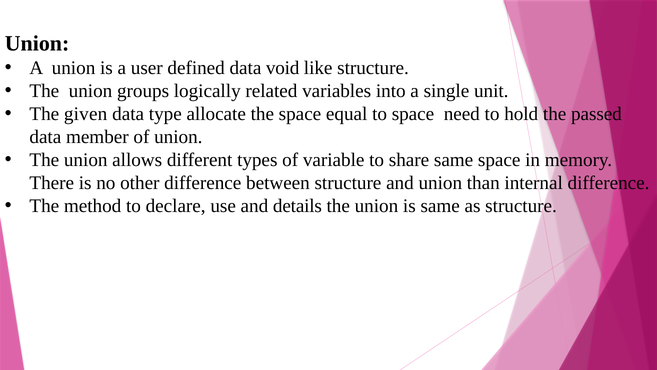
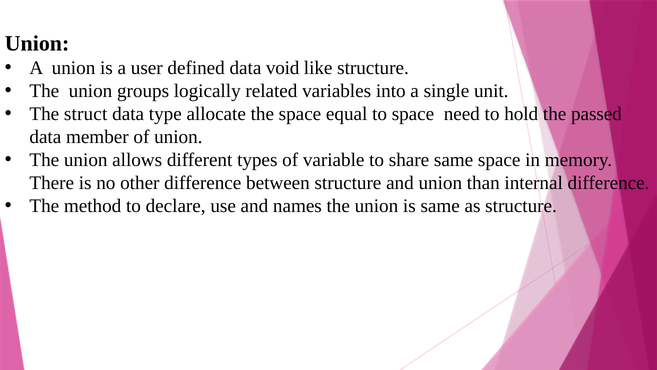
given: given -> struct
details: details -> names
